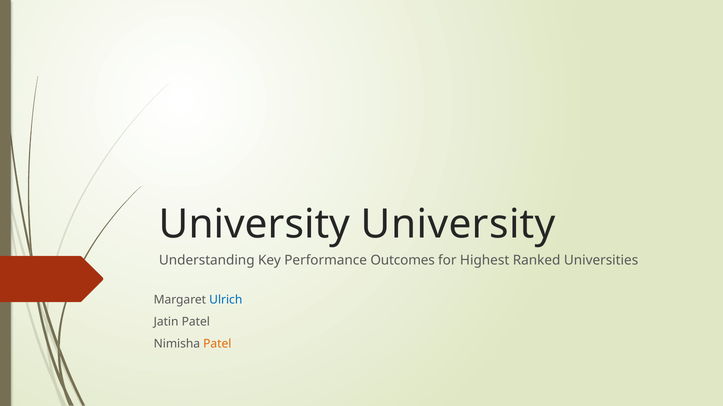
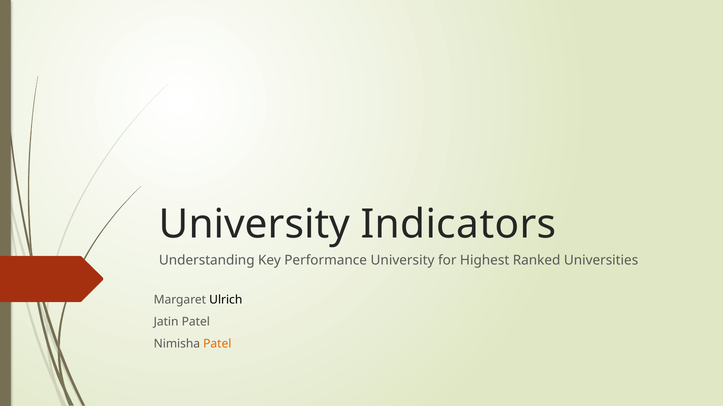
University University: University -> Indicators
Performance Outcomes: Outcomes -> University
Ulrich colour: blue -> black
